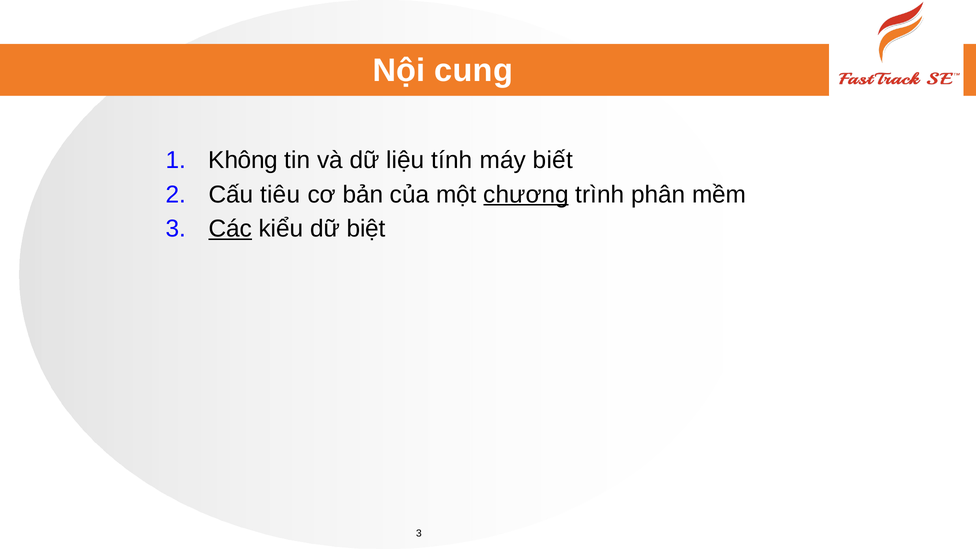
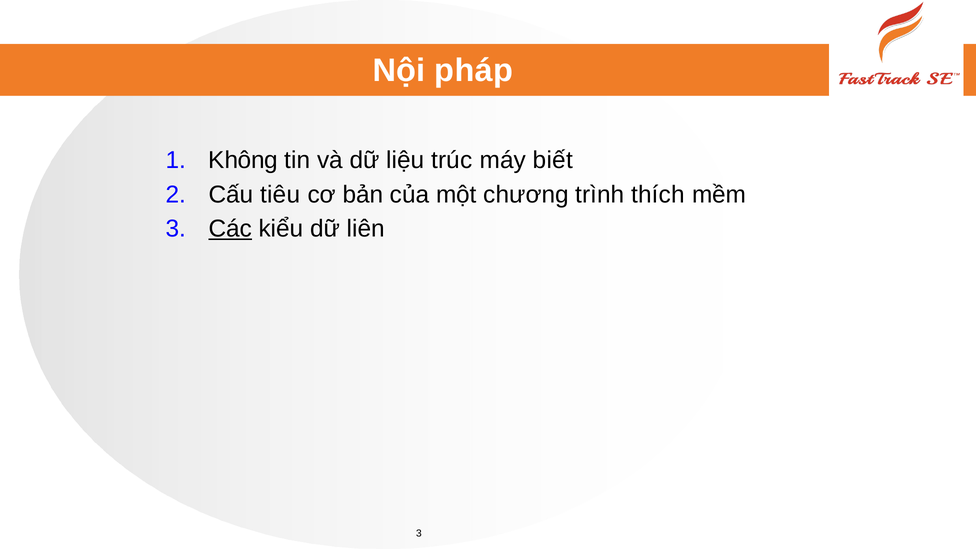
cung: cung -> pháp
tính: tính -> trúc
chương underline: present -> none
phân: phân -> thích
biệt: biệt -> liên
